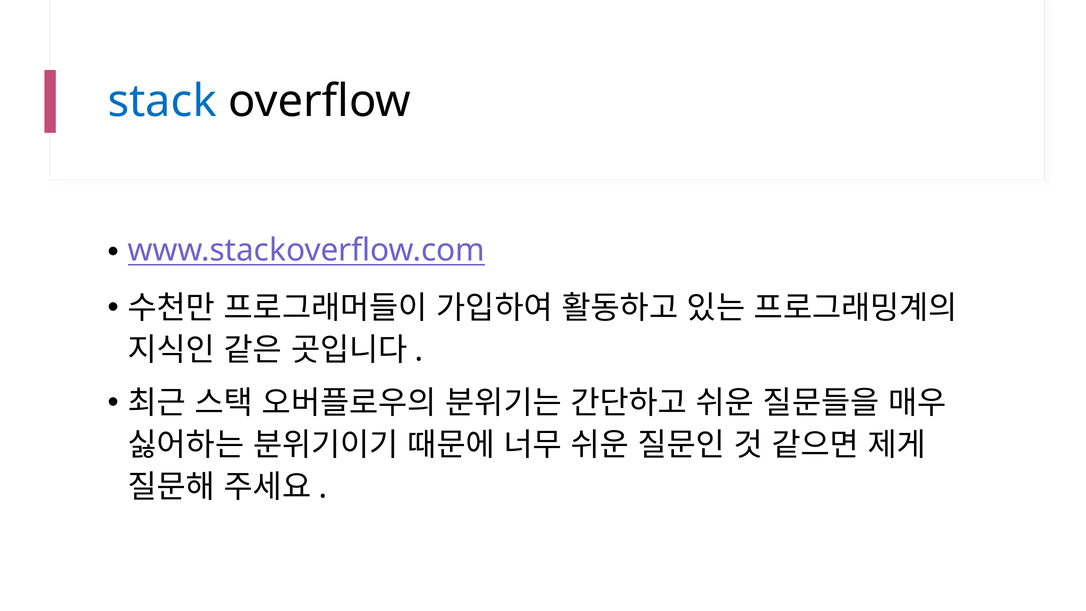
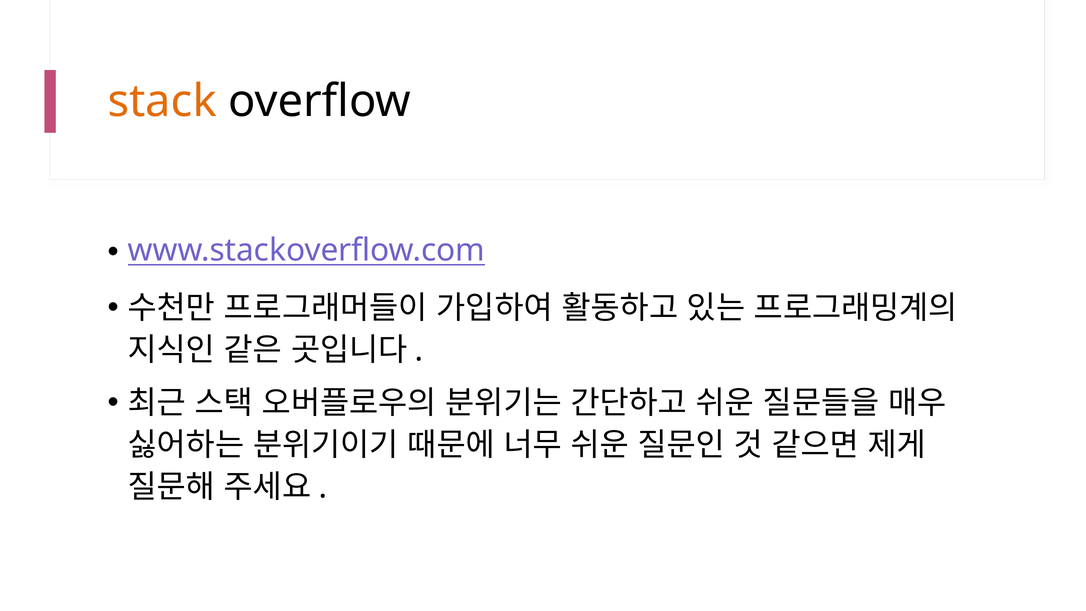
stack colour: blue -> orange
